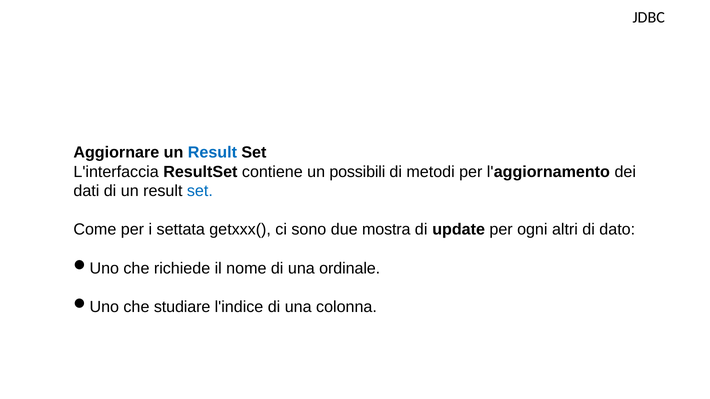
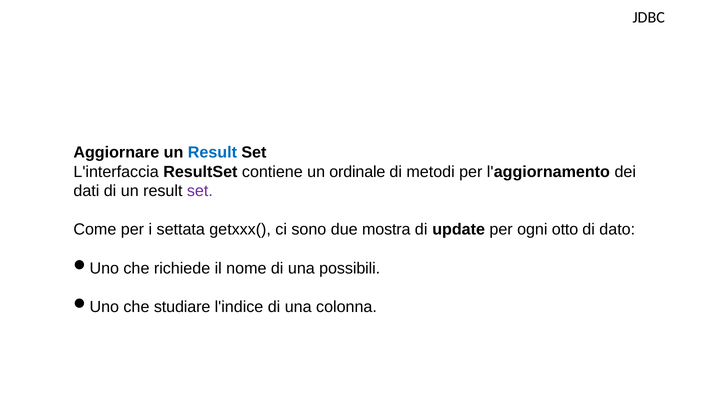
possibili: possibili -> ordinale
set at (200, 191) colour: blue -> purple
altri: altri -> otto
ordinale: ordinale -> possibili
